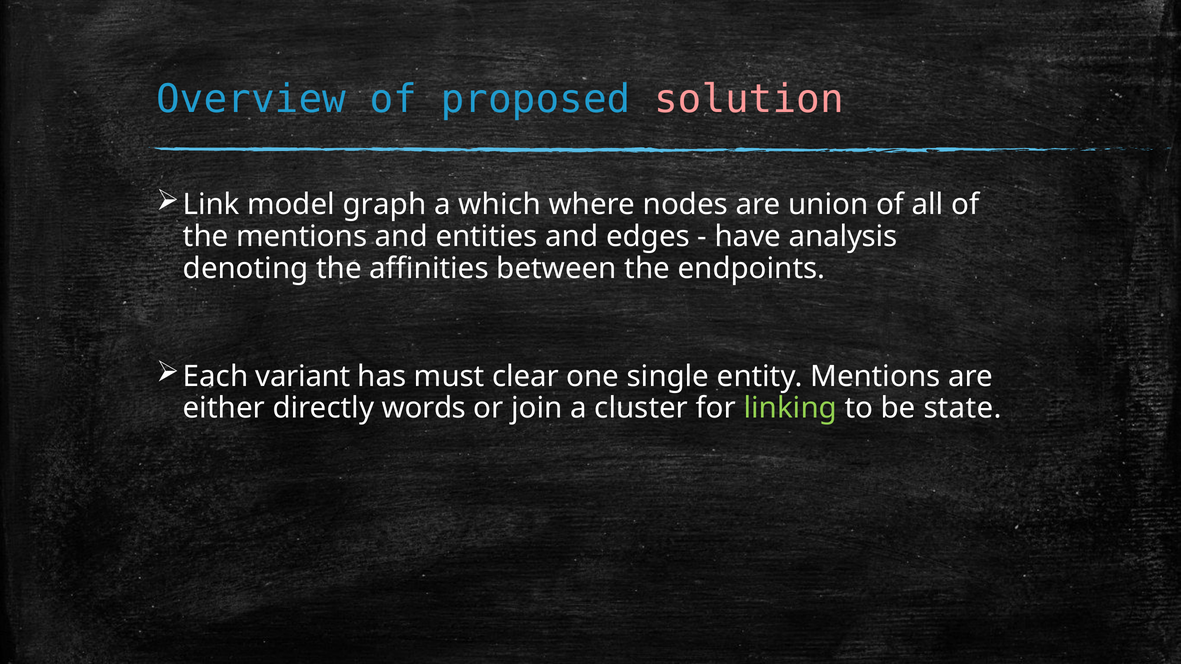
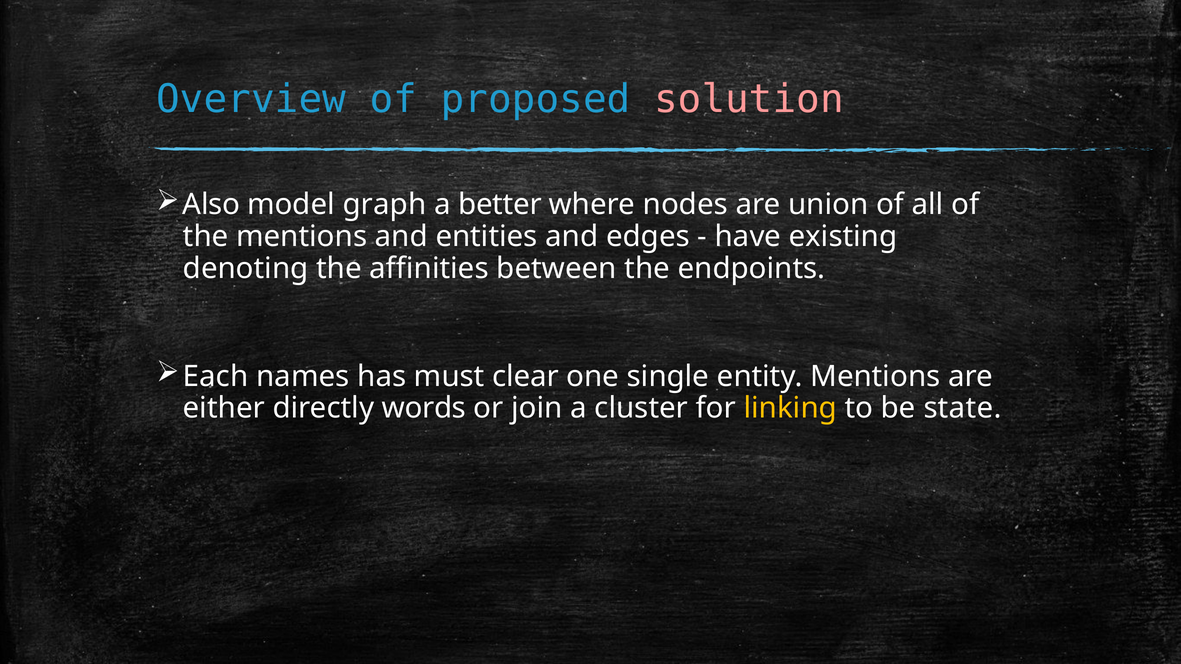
Link: Link -> Also
which: which -> better
analysis: analysis -> existing
variant: variant -> names
linking colour: light green -> yellow
